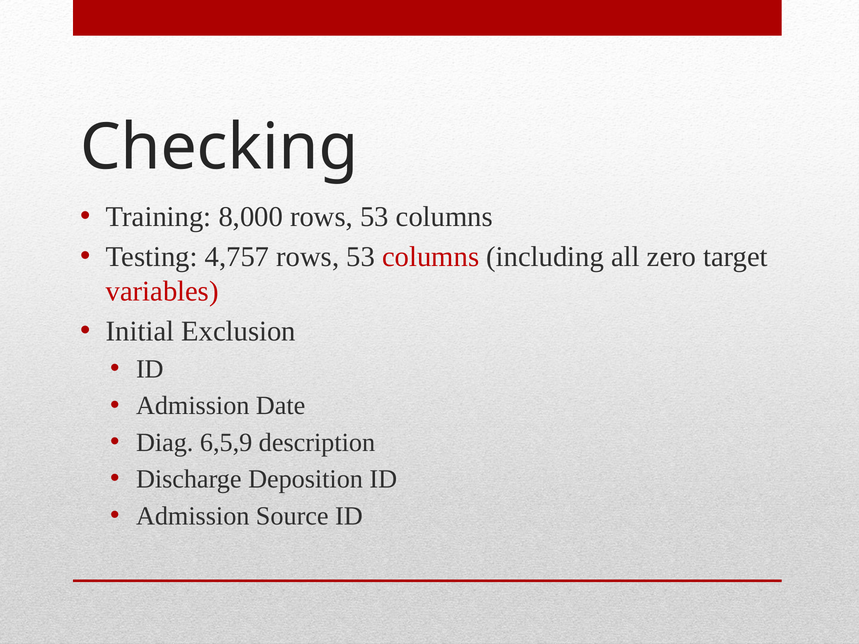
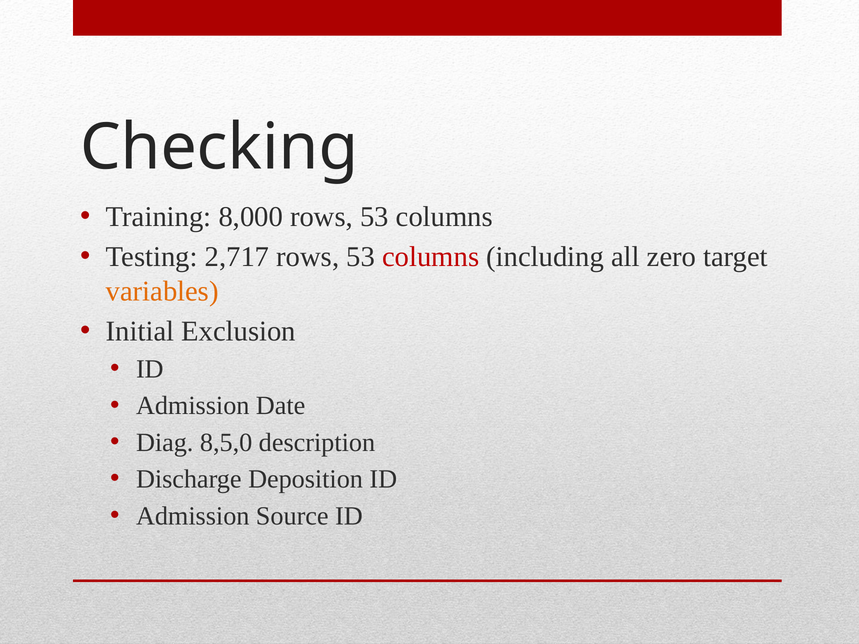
4,757: 4,757 -> 2,717
variables colour: red -> orange
6,5,9: 6,5,9 -> 8,5,0
